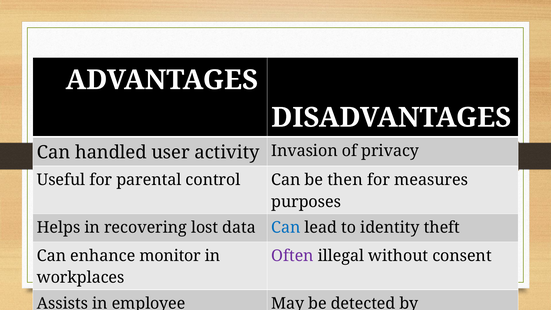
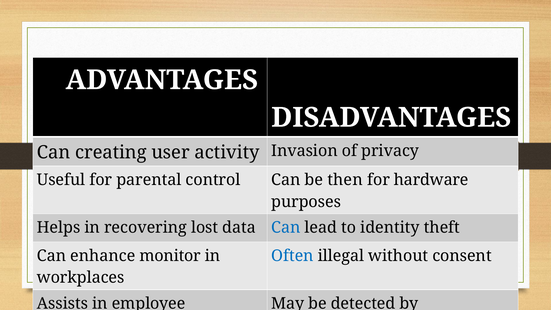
handled: handled -> creating
measures: measures -> hardware
Often colour: purple -> blue
